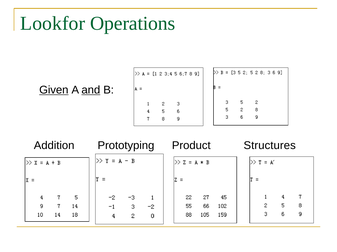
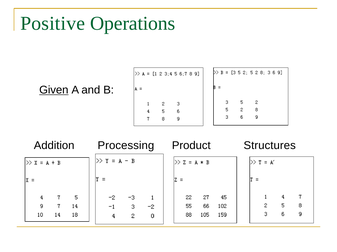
Lookfor: Lookfor -> Positive
and underline: present -> none
Prototyping: Prototyping -> Processing
